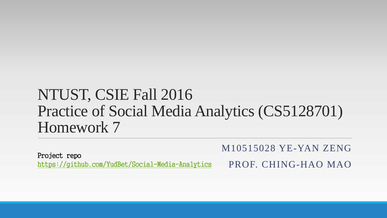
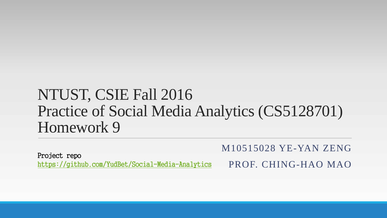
7: 7 -> 9
